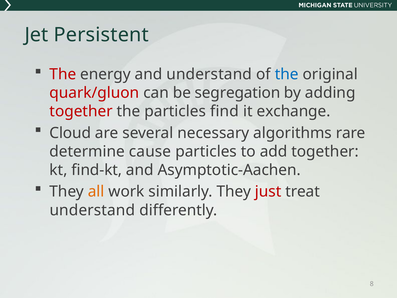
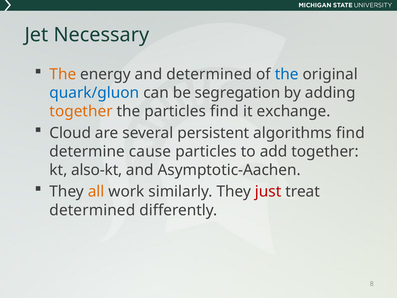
Persistent: Persistent -> Necessary
The at (63, 74) colour: red -> orange
and understand: understand -> determined
quark/gluon colour: red -> blue
together at (81, 111) colour: red -> orange
necessary: necessary -> persistent
algorithms rare: rare -> find
find-kt: find-kt -> also-kt
understand at (92, 210): understand -> determined
